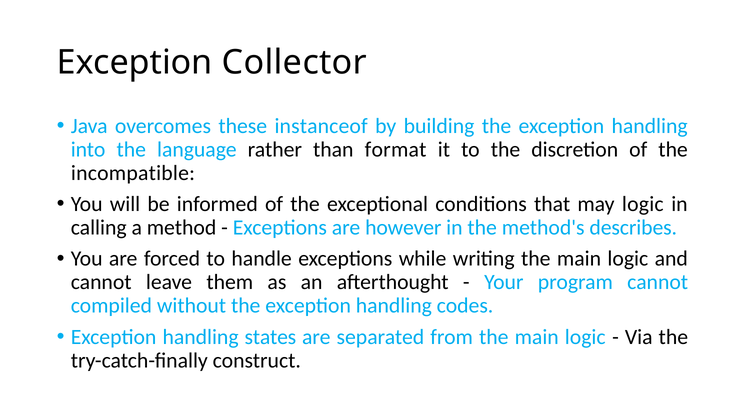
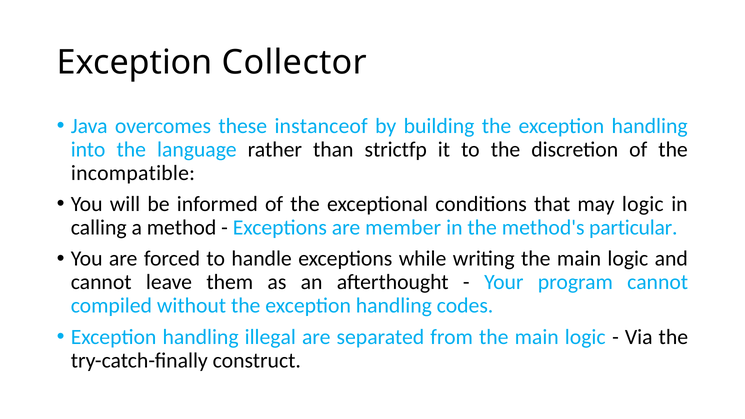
format: format -> strictfp
however: however -> member
describes: describes -> particular
states: states -> illegal
